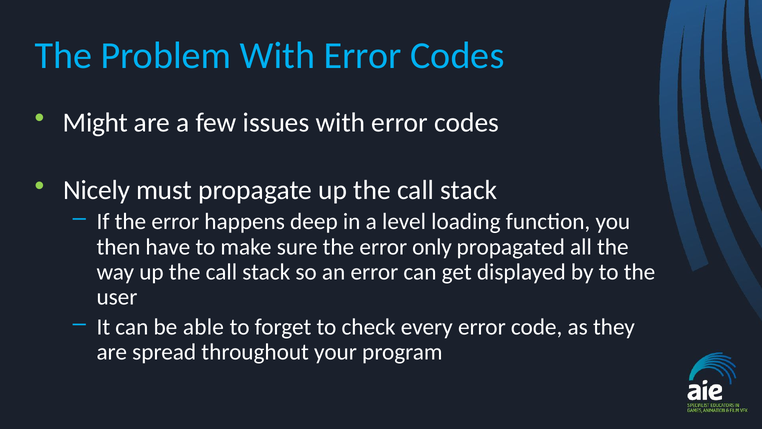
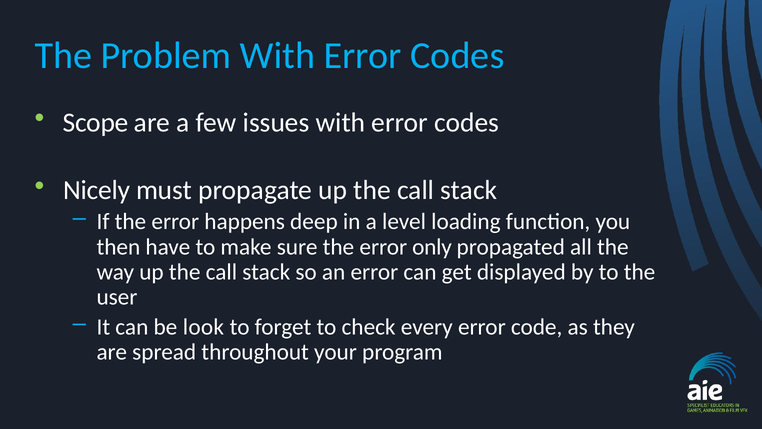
Might: Might -> Scope
able: able -> look
